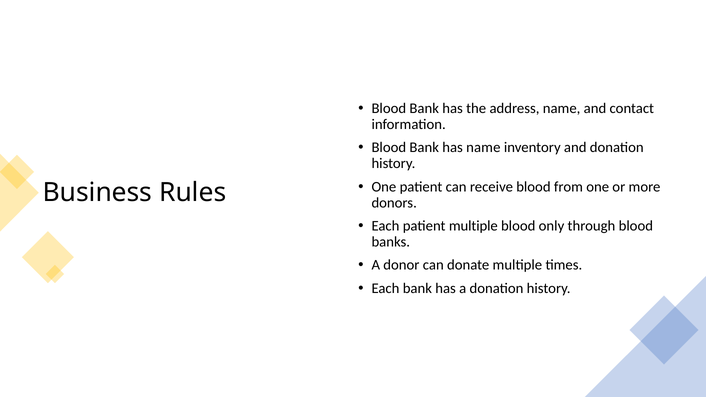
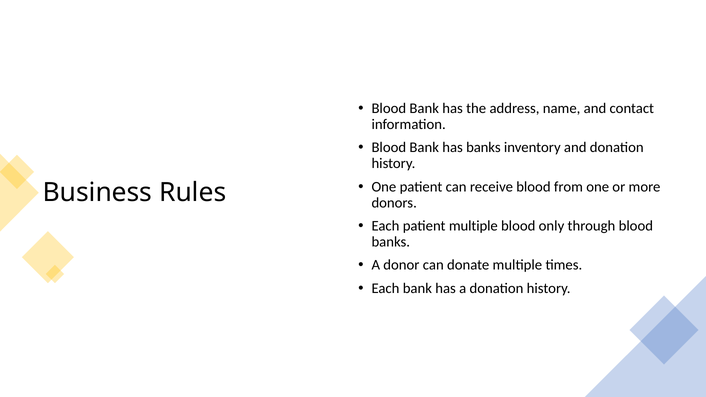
has name: name -> banks
